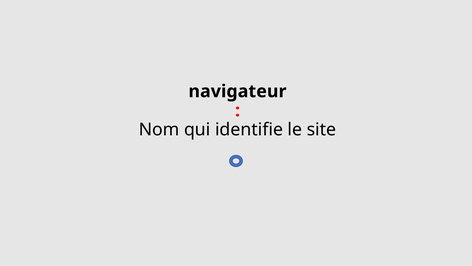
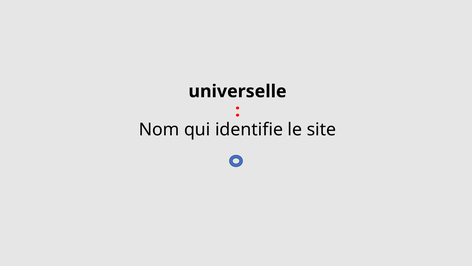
navigateur: navigateur -> universelle
